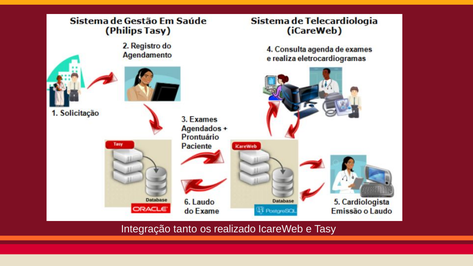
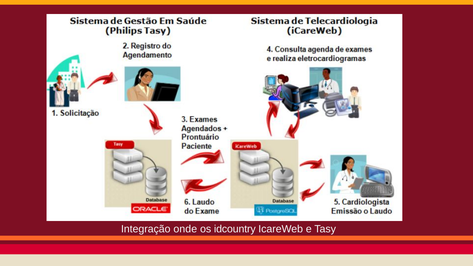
tanto: tanto -> onde
realizado: realizado -> idcountry
